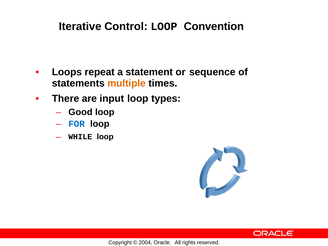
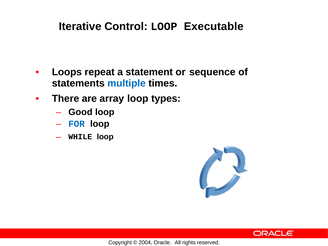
Convention: Convention -> Executable
multiple colour: orange -> blue
input: input -> array
